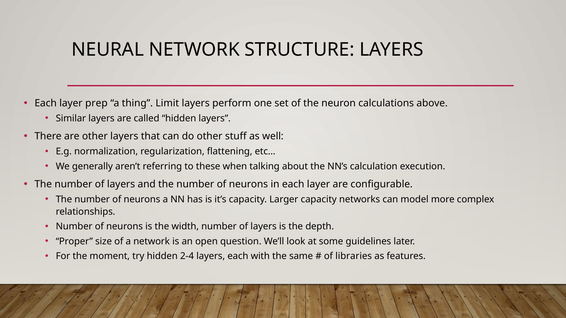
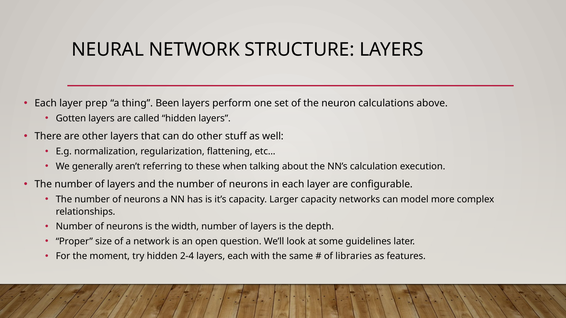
Limit: Limit -> Been
Similar: Similar -> Gotten
